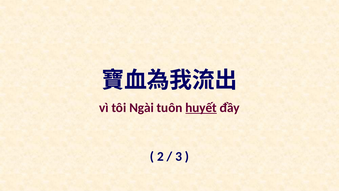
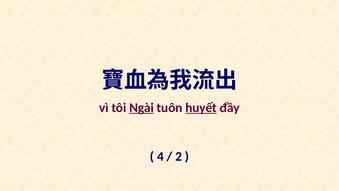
Ngài underline: none -> present
2: 2 -> 4
3: 3 -> 2
